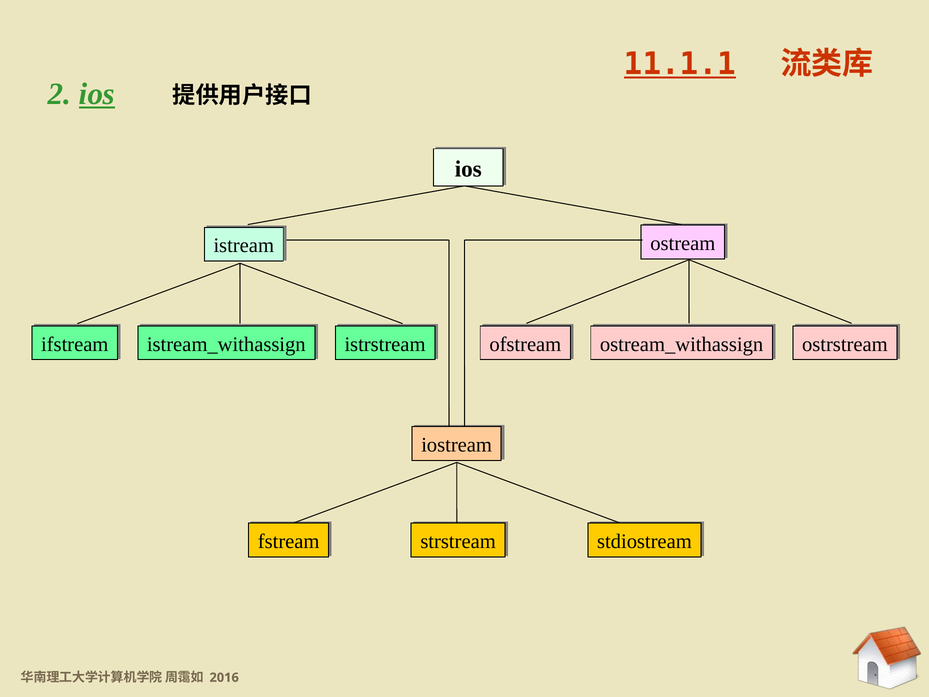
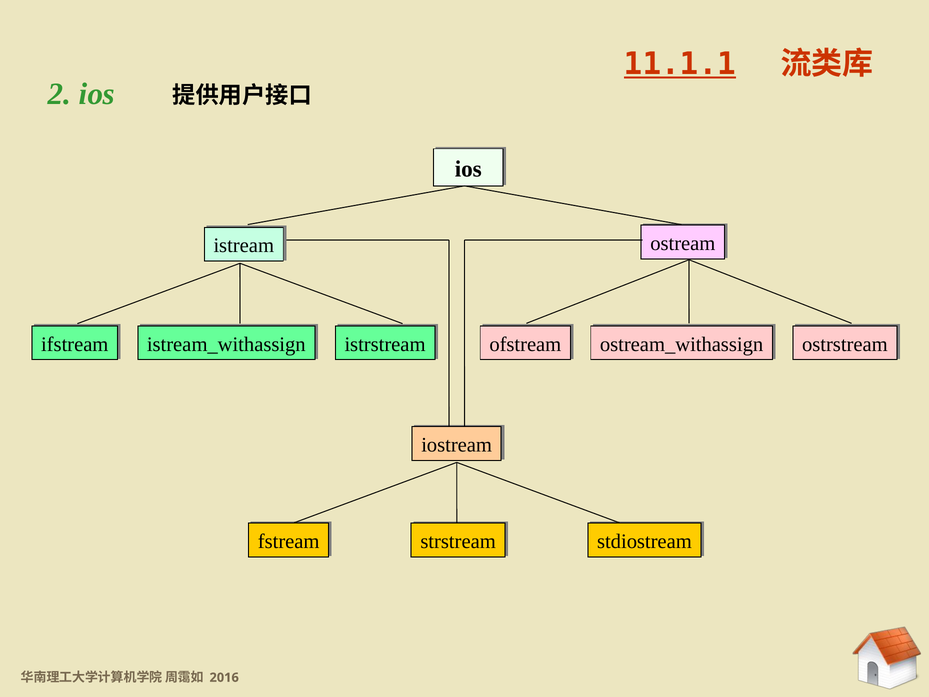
ios at (97, 94) underline: present -> none
